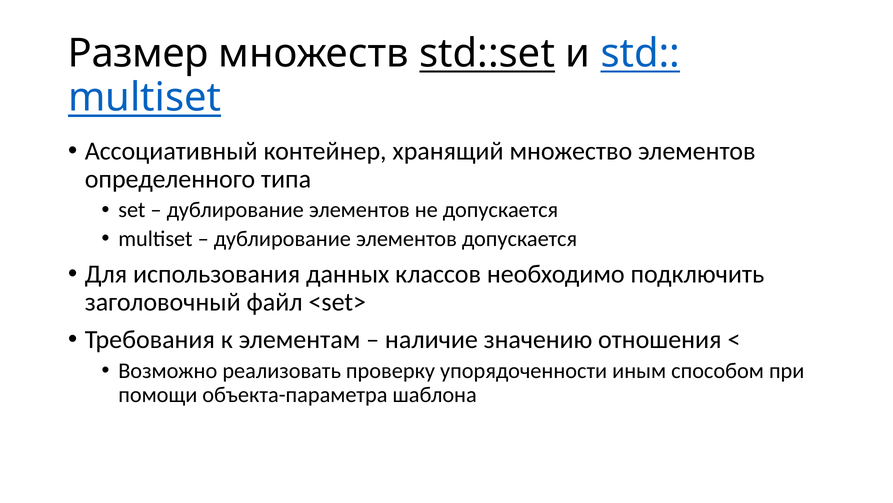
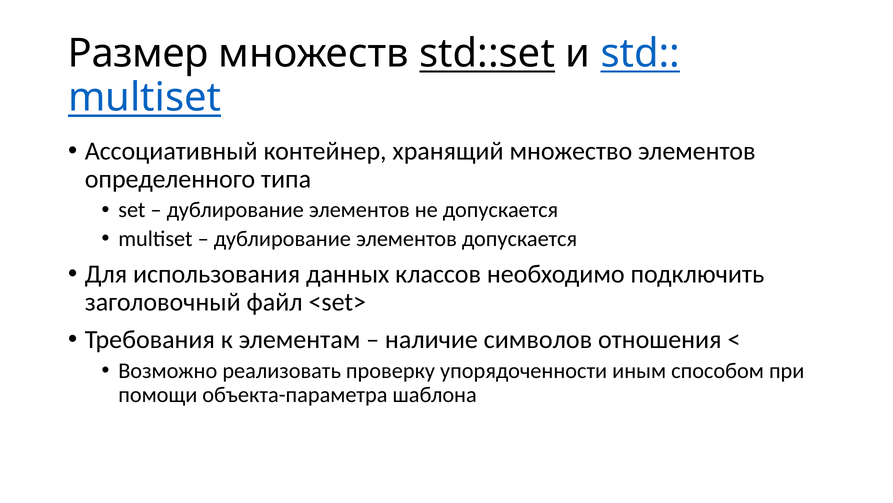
значению: значению -> символов
